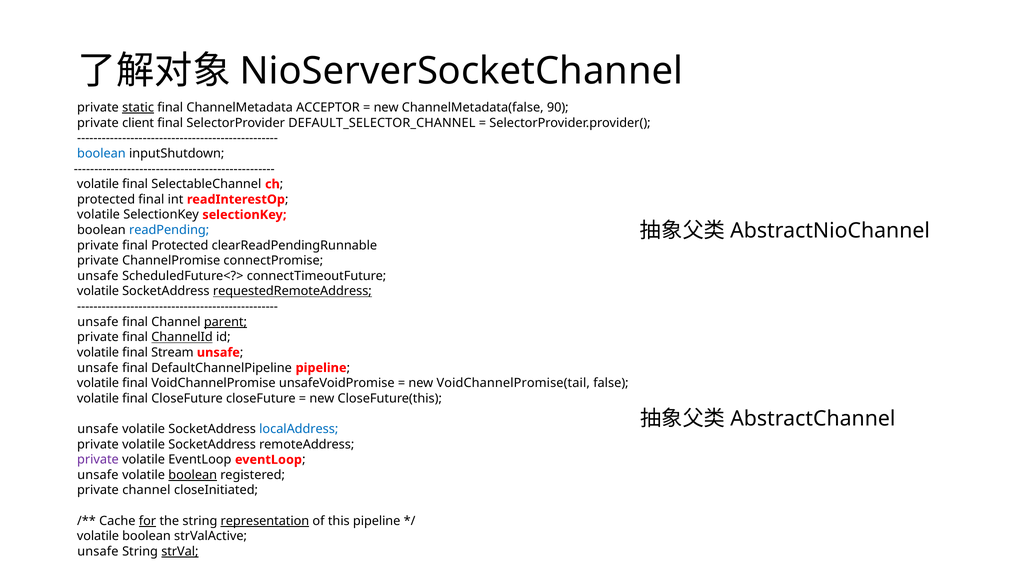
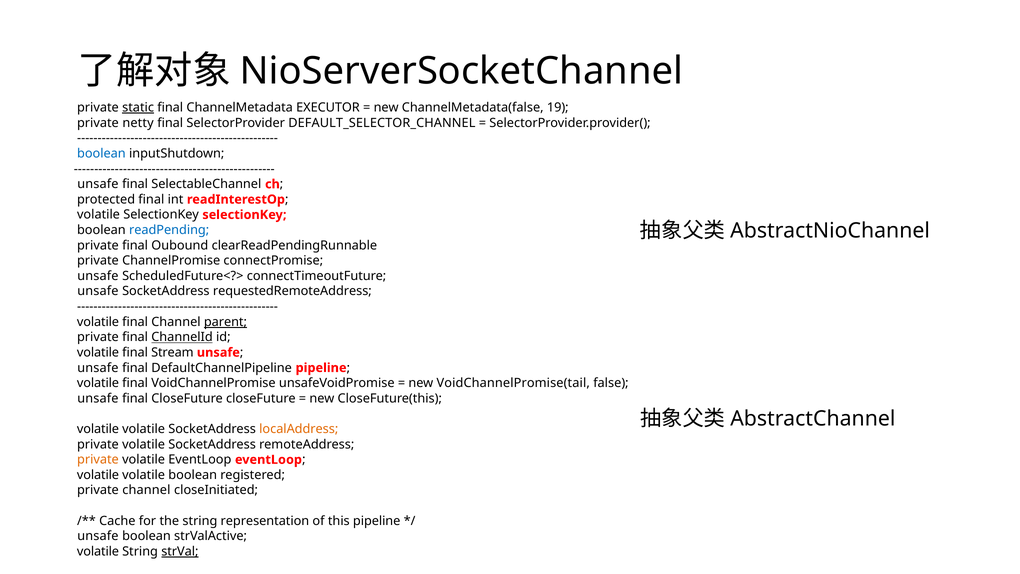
ACCEPTOR: ACCEPTOR -> EXECUTOR
90: 90 -> 19
client: client -> netty
volatile at (98, 184): volatile -> unsafe
final Protected: Protected -> Oubound
volatile at (98, 291): volatile -> unsafe
requestedRemoteAddress underline: present -> none
unsafe at (98, 322): unsafe -> volatile
volatile at (98, 398): volatile -> unsafe
unsafe at (98, 429): unsafe -> volatile
localAddress colour: blue -> orange
private at (98, 459) colour: purple -> orange
unsafe at (98, 475): unsafe -> volatile
boolean at (193, 475) underline: present -> none
for underline: present -> none
representation underline: present -> none
volatile at (98, 536): volatile -> unsafe
unsafe at (98, 551): unsafe -> volatile
